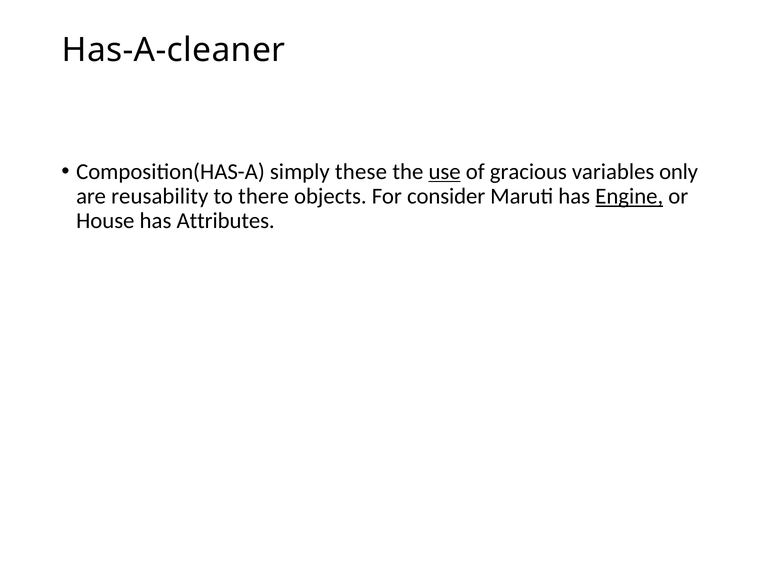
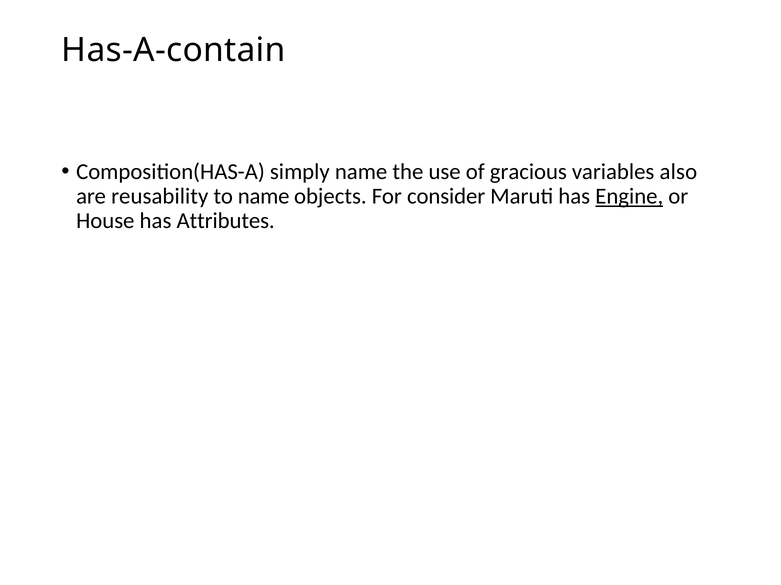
Has-A-cleaner: Has-A-cleaner -> Has-A-contain
simply these: these -> name
use underline: present -> none
only: only -> also
to there: there -> name
